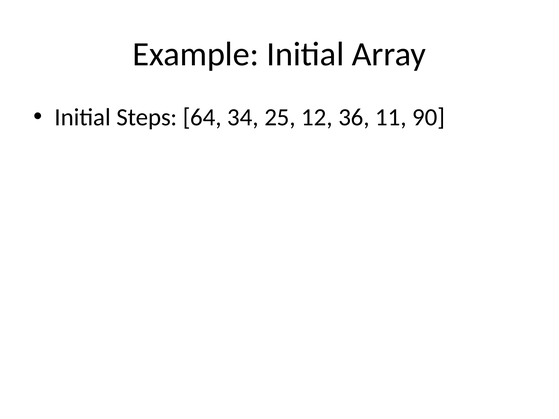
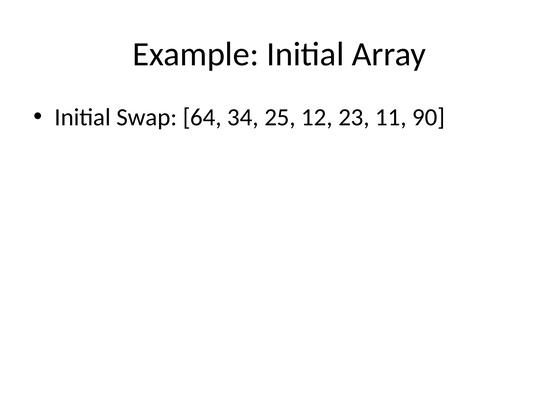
Steps: Steps -> Swap
36: 36 -> 23
